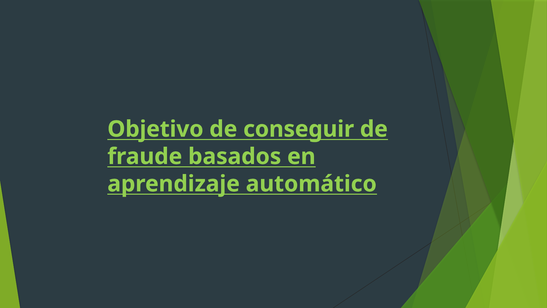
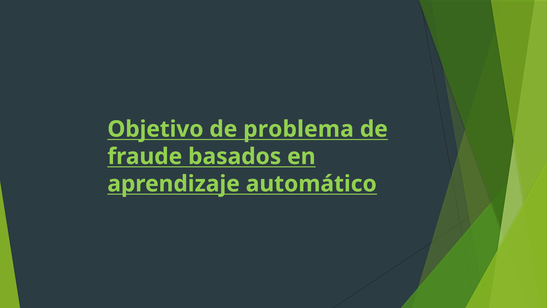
conseguir: conseguir -> problema
